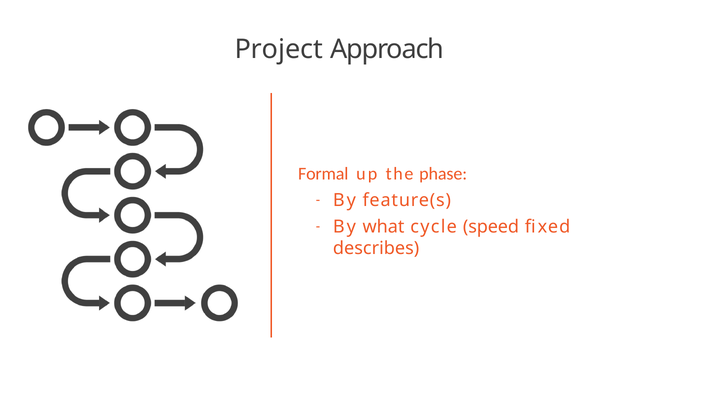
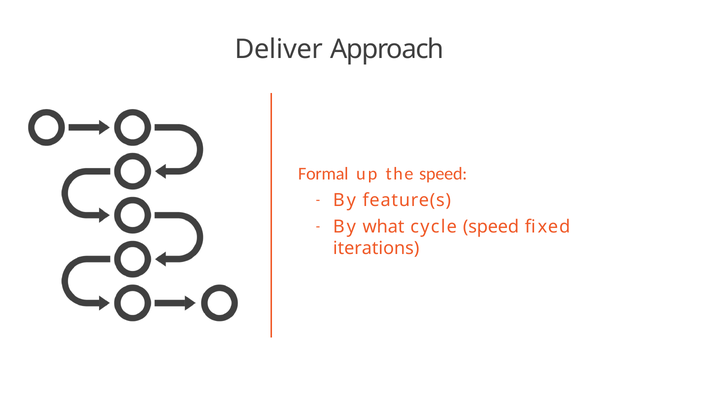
Project: Project -> Deliver
the phase: phase -> speed
describes: describes -> iterations
